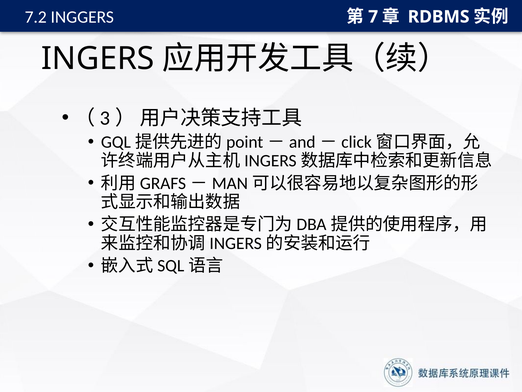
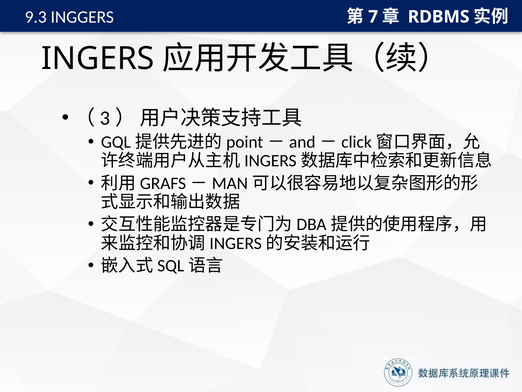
7.2: 7.2 -> 9.3
